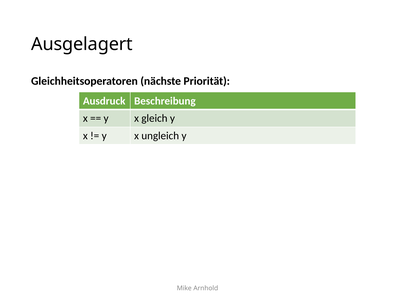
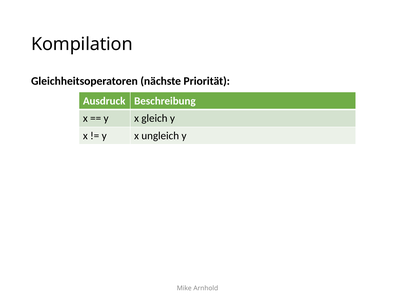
Ausgelagert: Ausgelagert -> Kompilation
